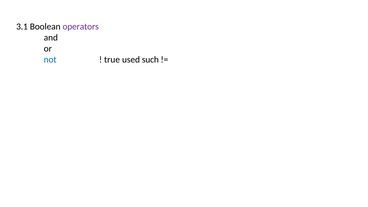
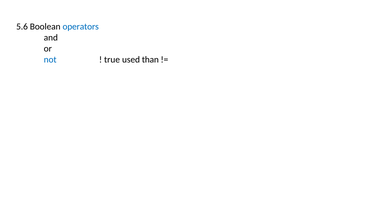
3.1: 3.1 -> 5.6
operators colour: purple -> blue
such: such -> than
